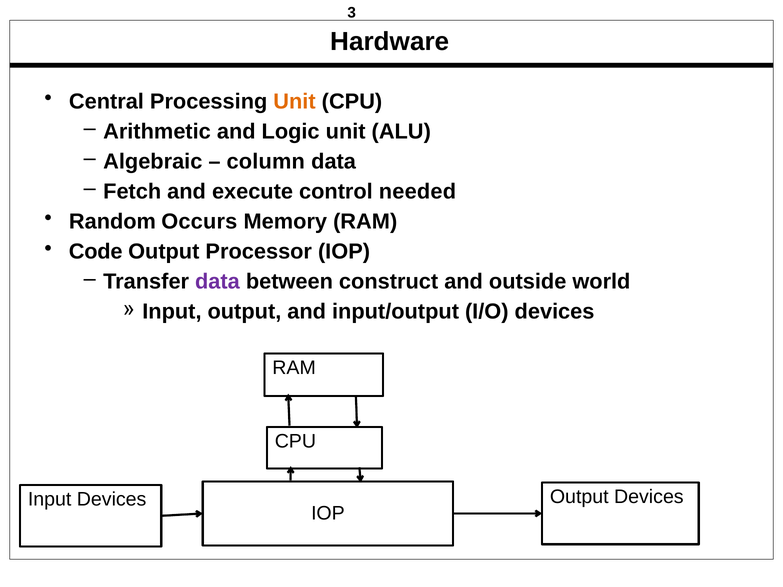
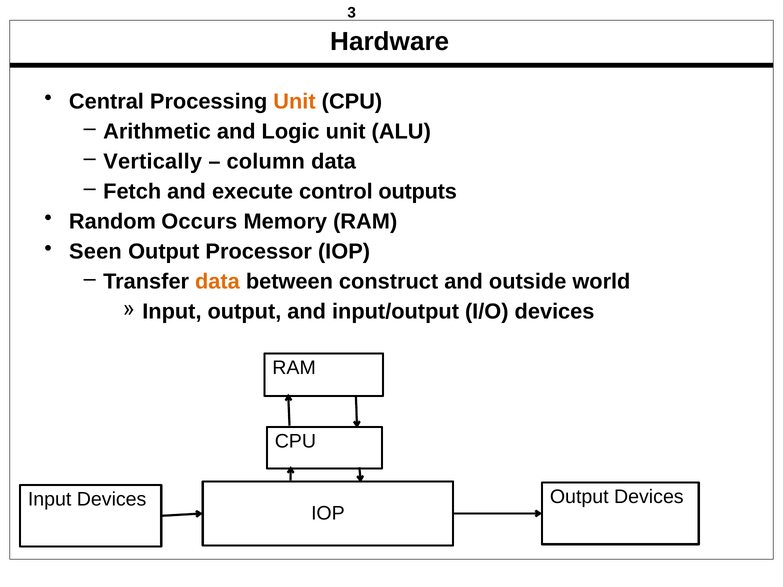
Algebraic: Algebraic -> Vertically
needed: needed -> outputs
Code: Code -> Seen
data at (217, 282) colour: purple -> orange
